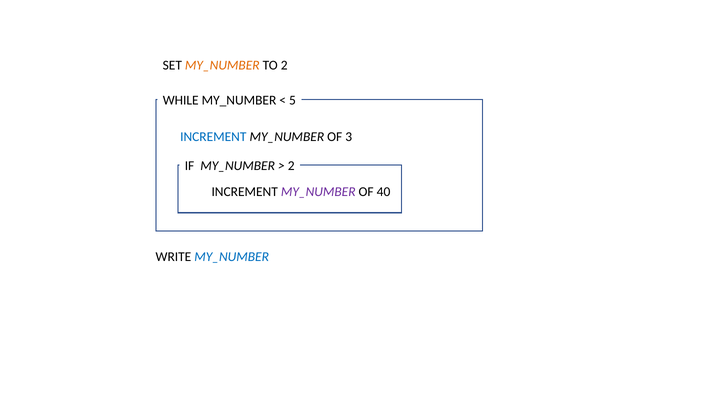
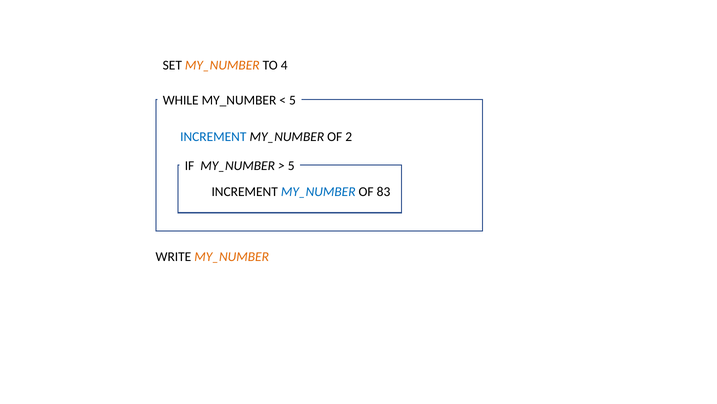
TO 2: 2 -> 4
3: 3 -> 2
2 at (291, 166): 2 -> 5
MY_NUMBER at (318, 192) colour: purple -> blue
40: 40 -> 83
MY_NUMBER at (232, 256) colour: blue -> orange
